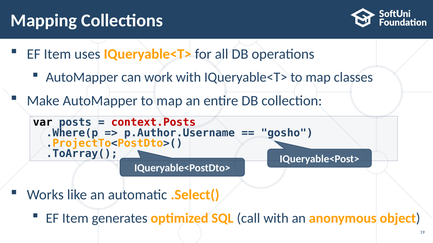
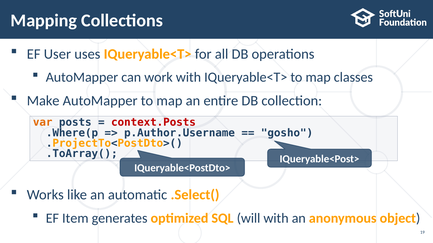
Item at (57, 54): Item -> User
var colour: black -> orange
call: call -> will
